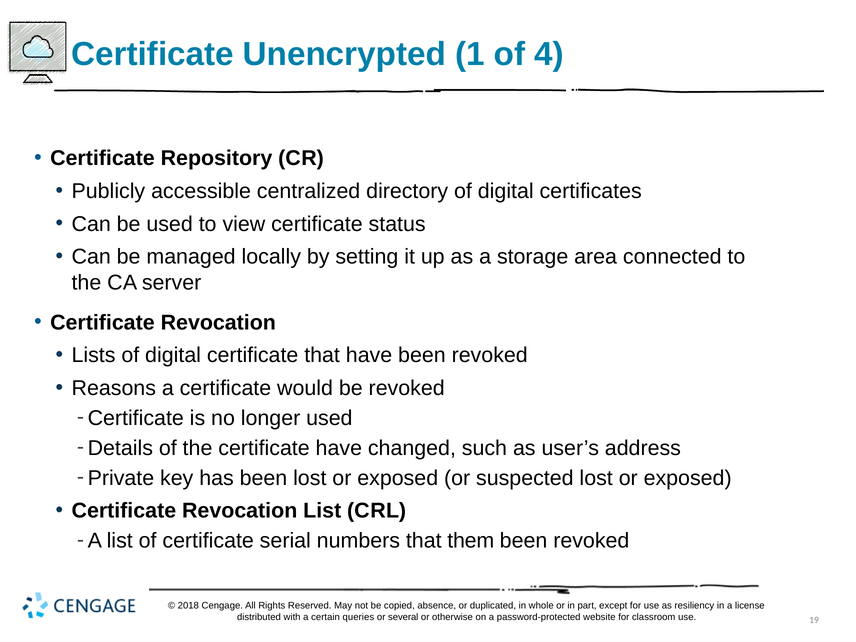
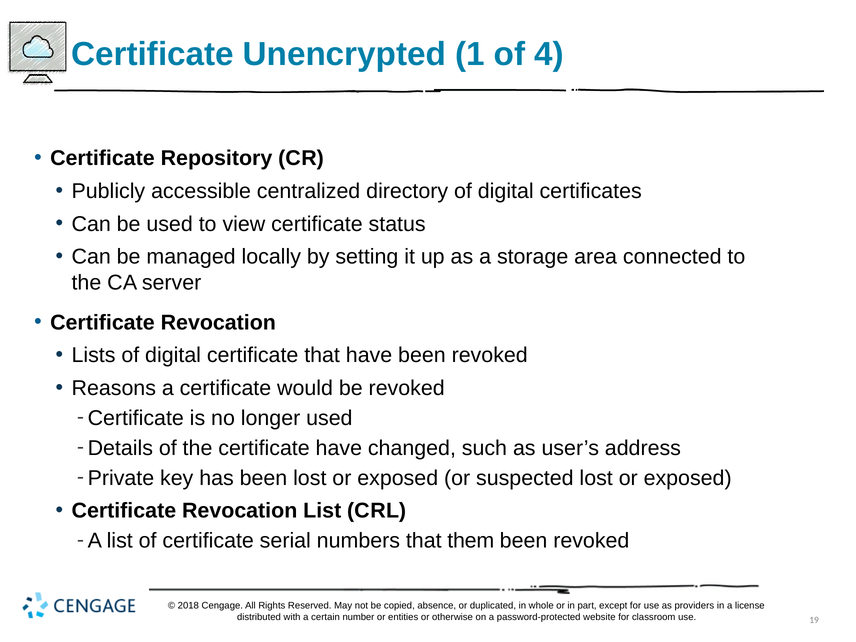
resiliency: resiliency -> providers
queries: queries -> number
several: several -> entities
